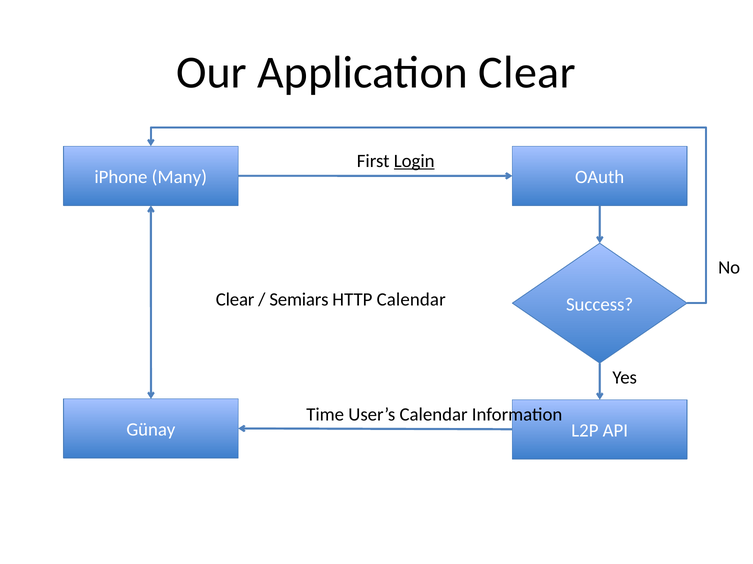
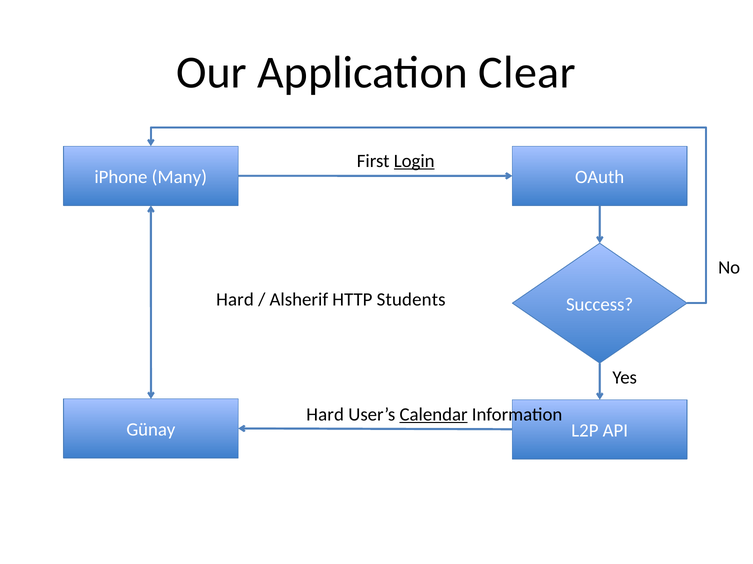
Clear at (235, 300): Clear -> Hard
Semiars: Semiars -> Alsherif
HTTP Calendar: Calendar -> Students
Time at (325, 415): Time -> Hard
Calendar at (434, 415) underline: none -> present
